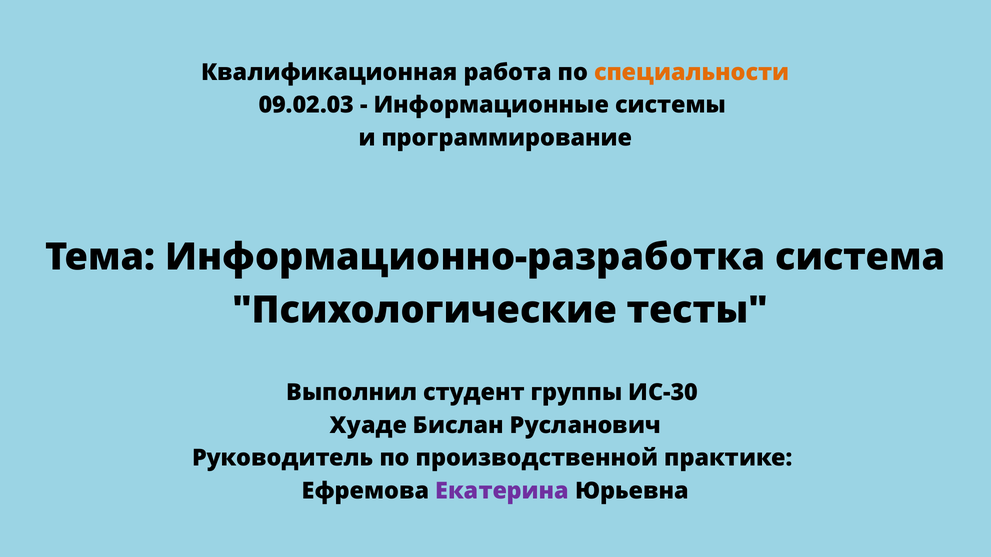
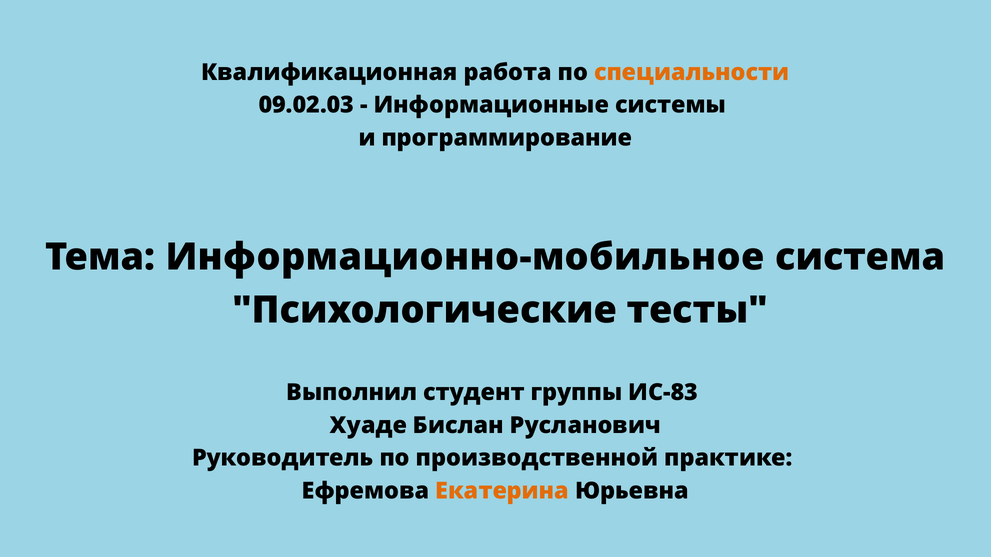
Информационно-разработка: Информационно-разработка -> Информационно-мобильное
ИС-30: ИС-30 -> ИС-83
Екатерина colour: purple -> orange
